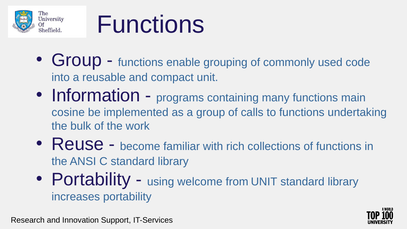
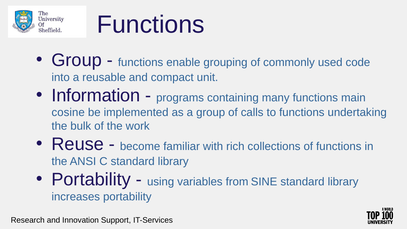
welcome: welcome -> variables
from UNIT: UNIT -> SINE
